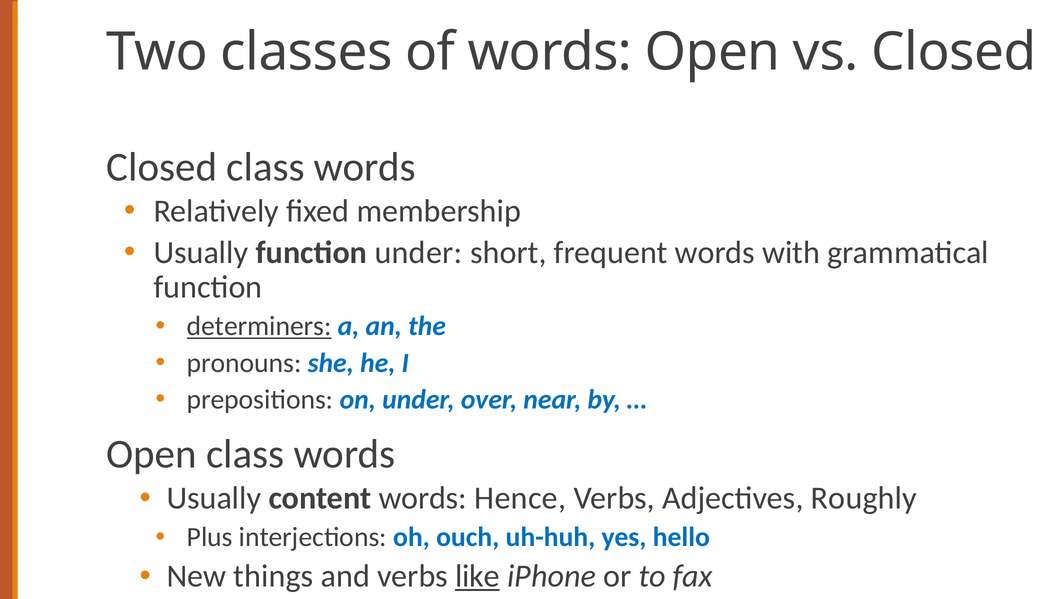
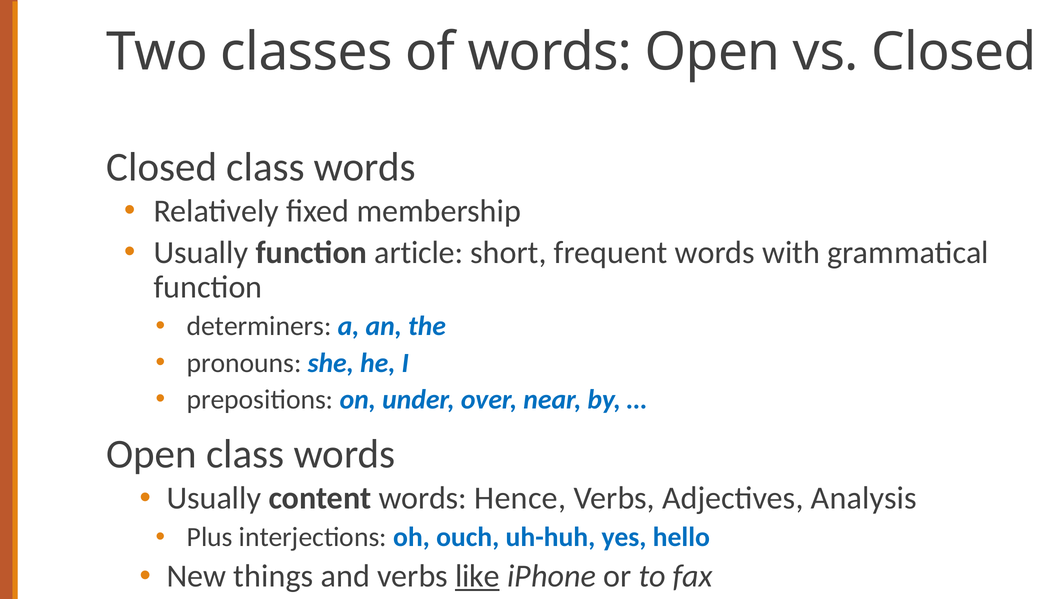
function under: under -> article
determiners underline: present -> none
Roughly: Roughly -> Analysis
